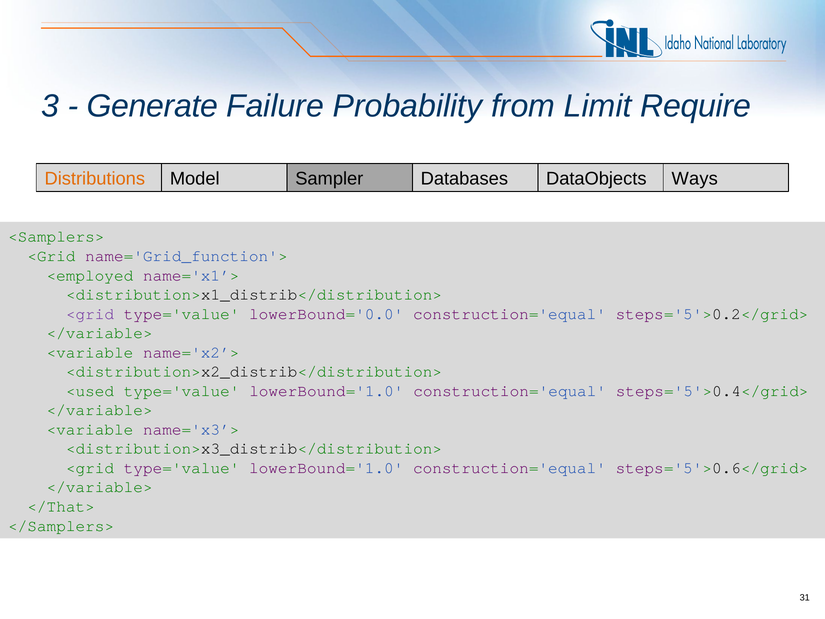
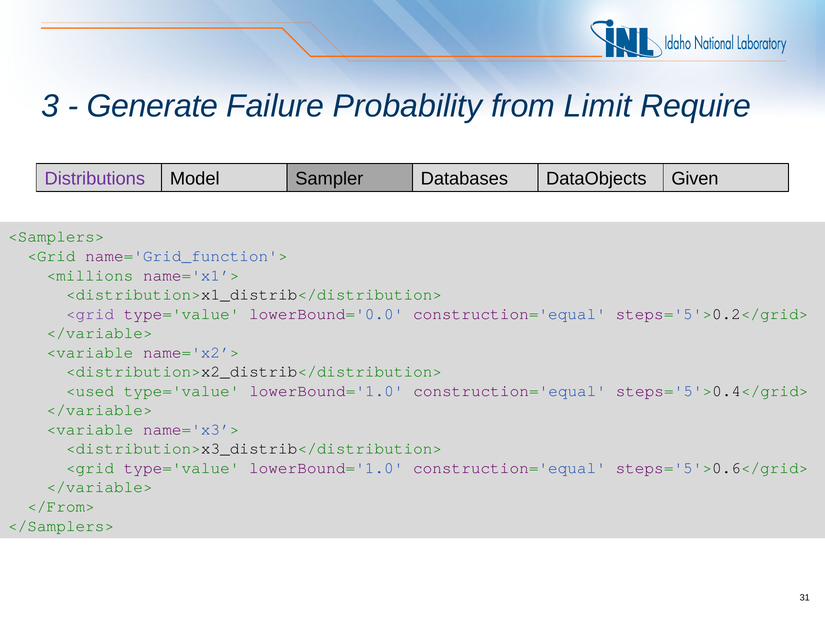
Distributions colour: orange -> purple
Ways: Ways -> Given
<employed: <employed -> <millions
</That>: </That> -> </From>
